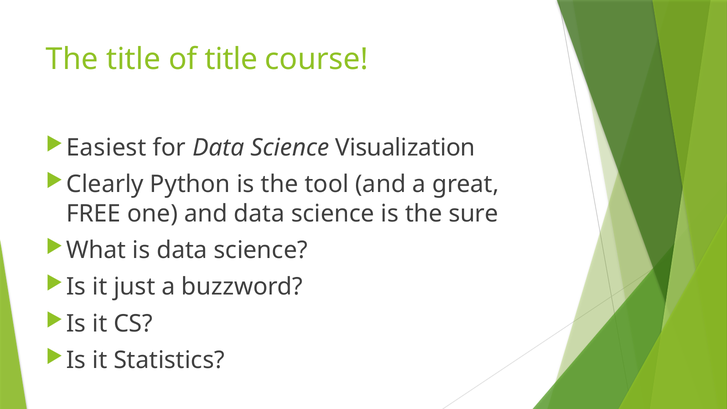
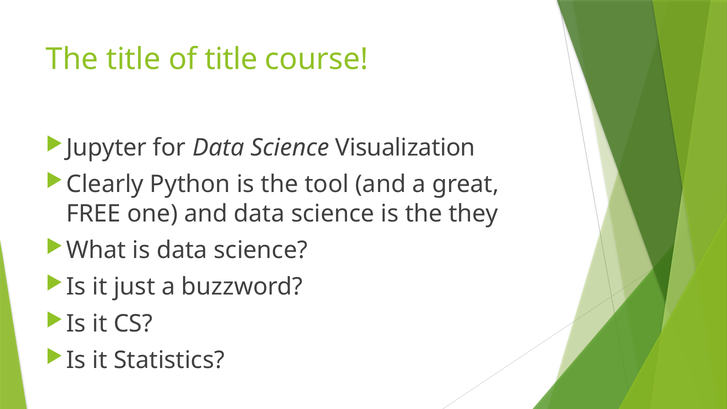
Easiest: Easiest -> Jupyter
sure: sure -> they
